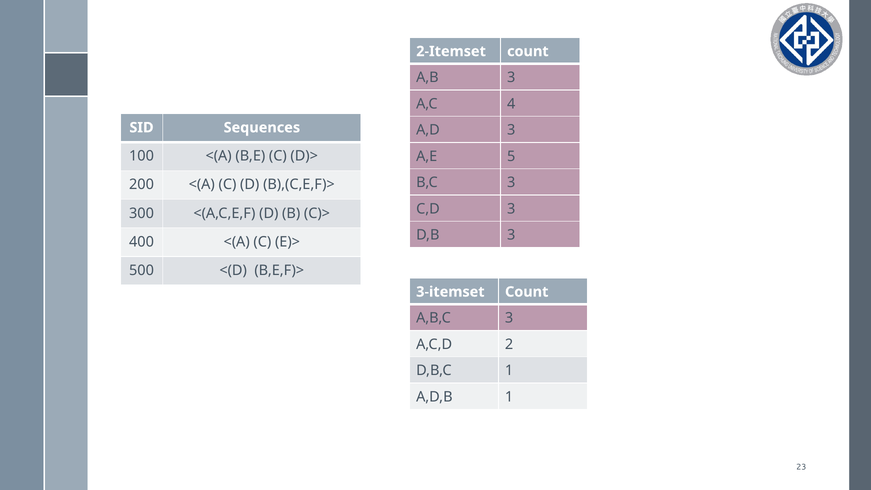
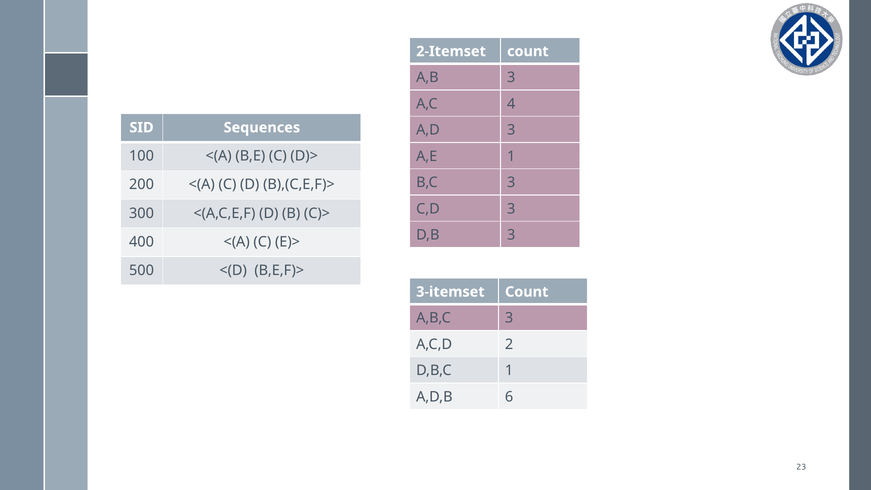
A,E 5: 5 -> 1
A,D,B 1: 1 -> 6
